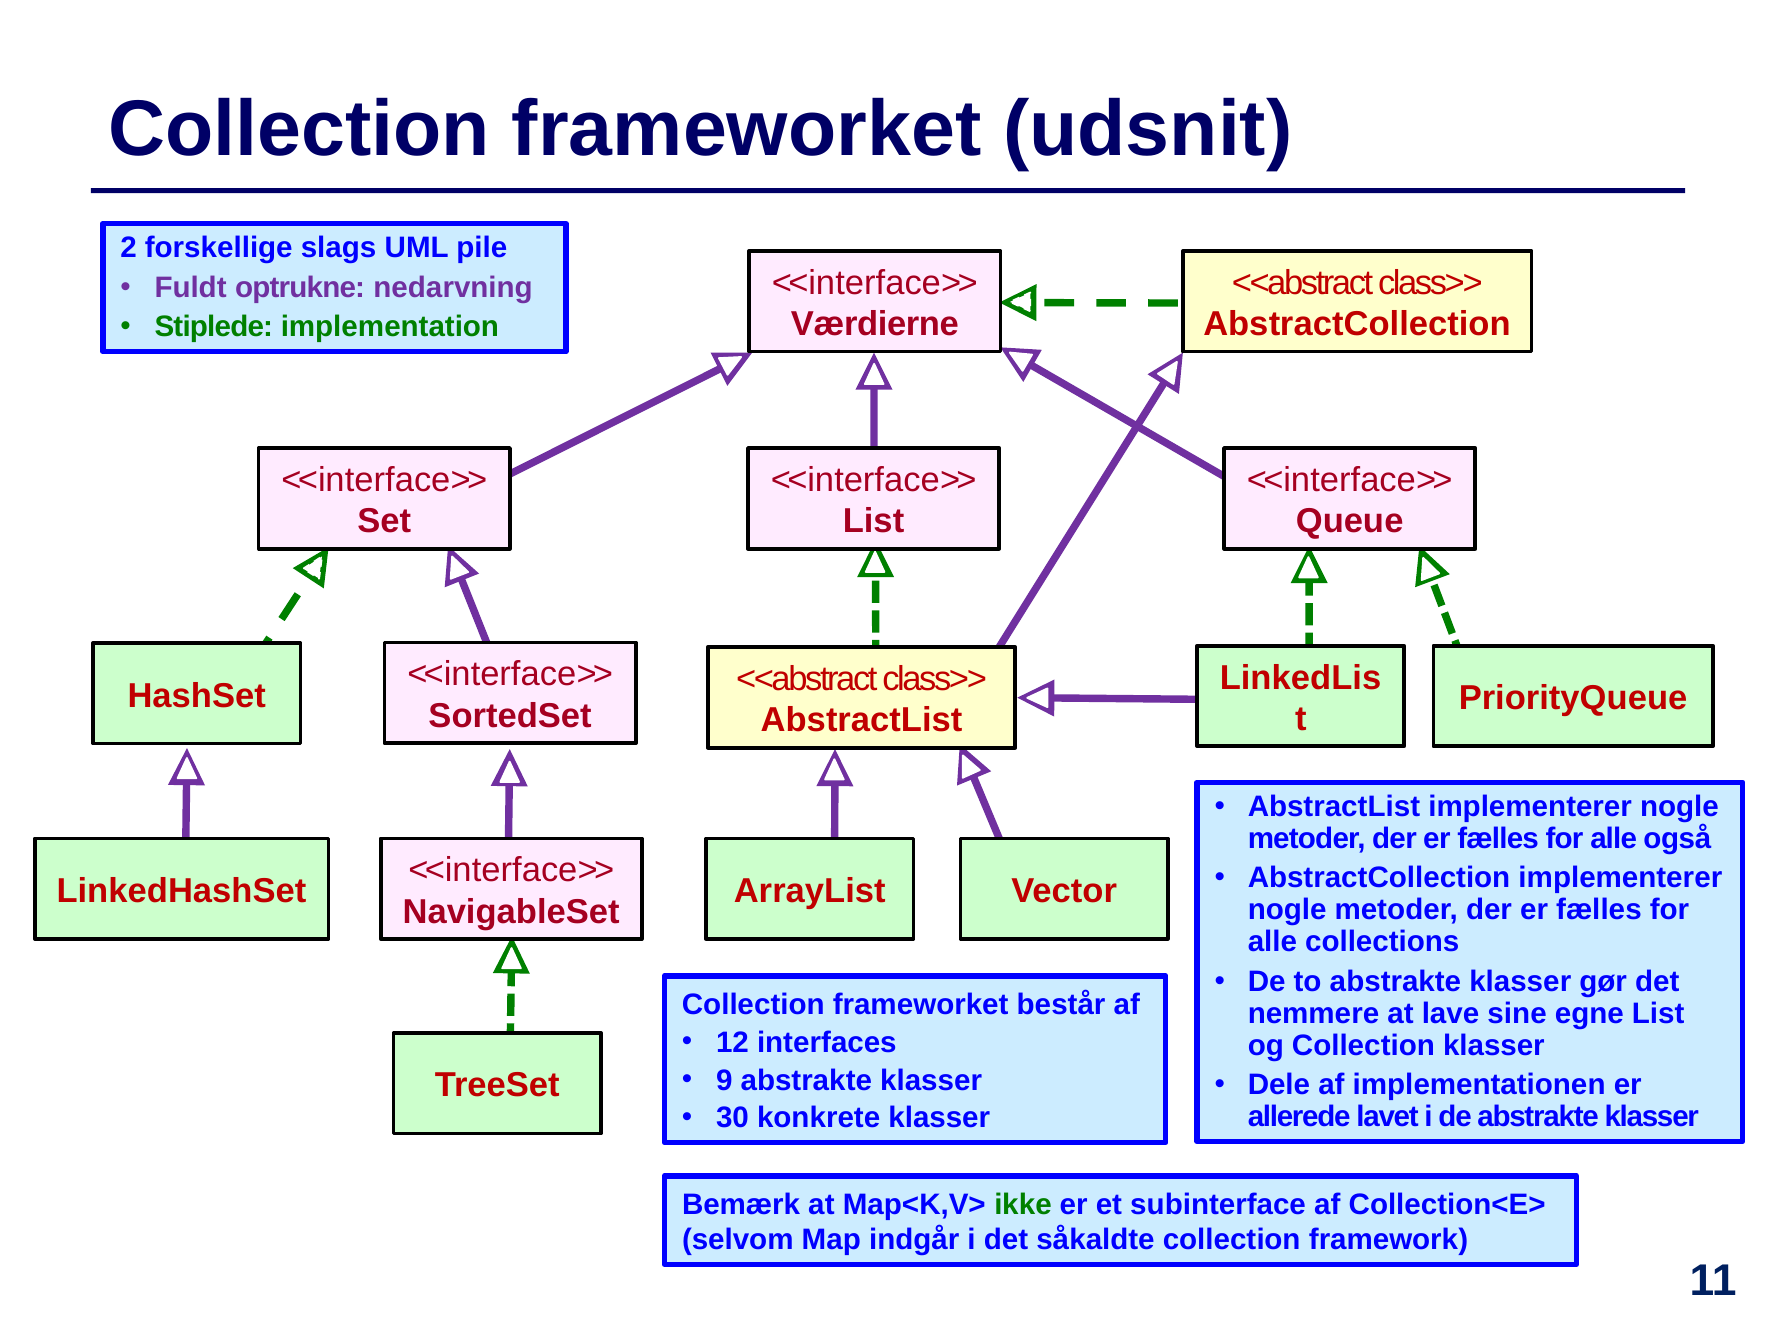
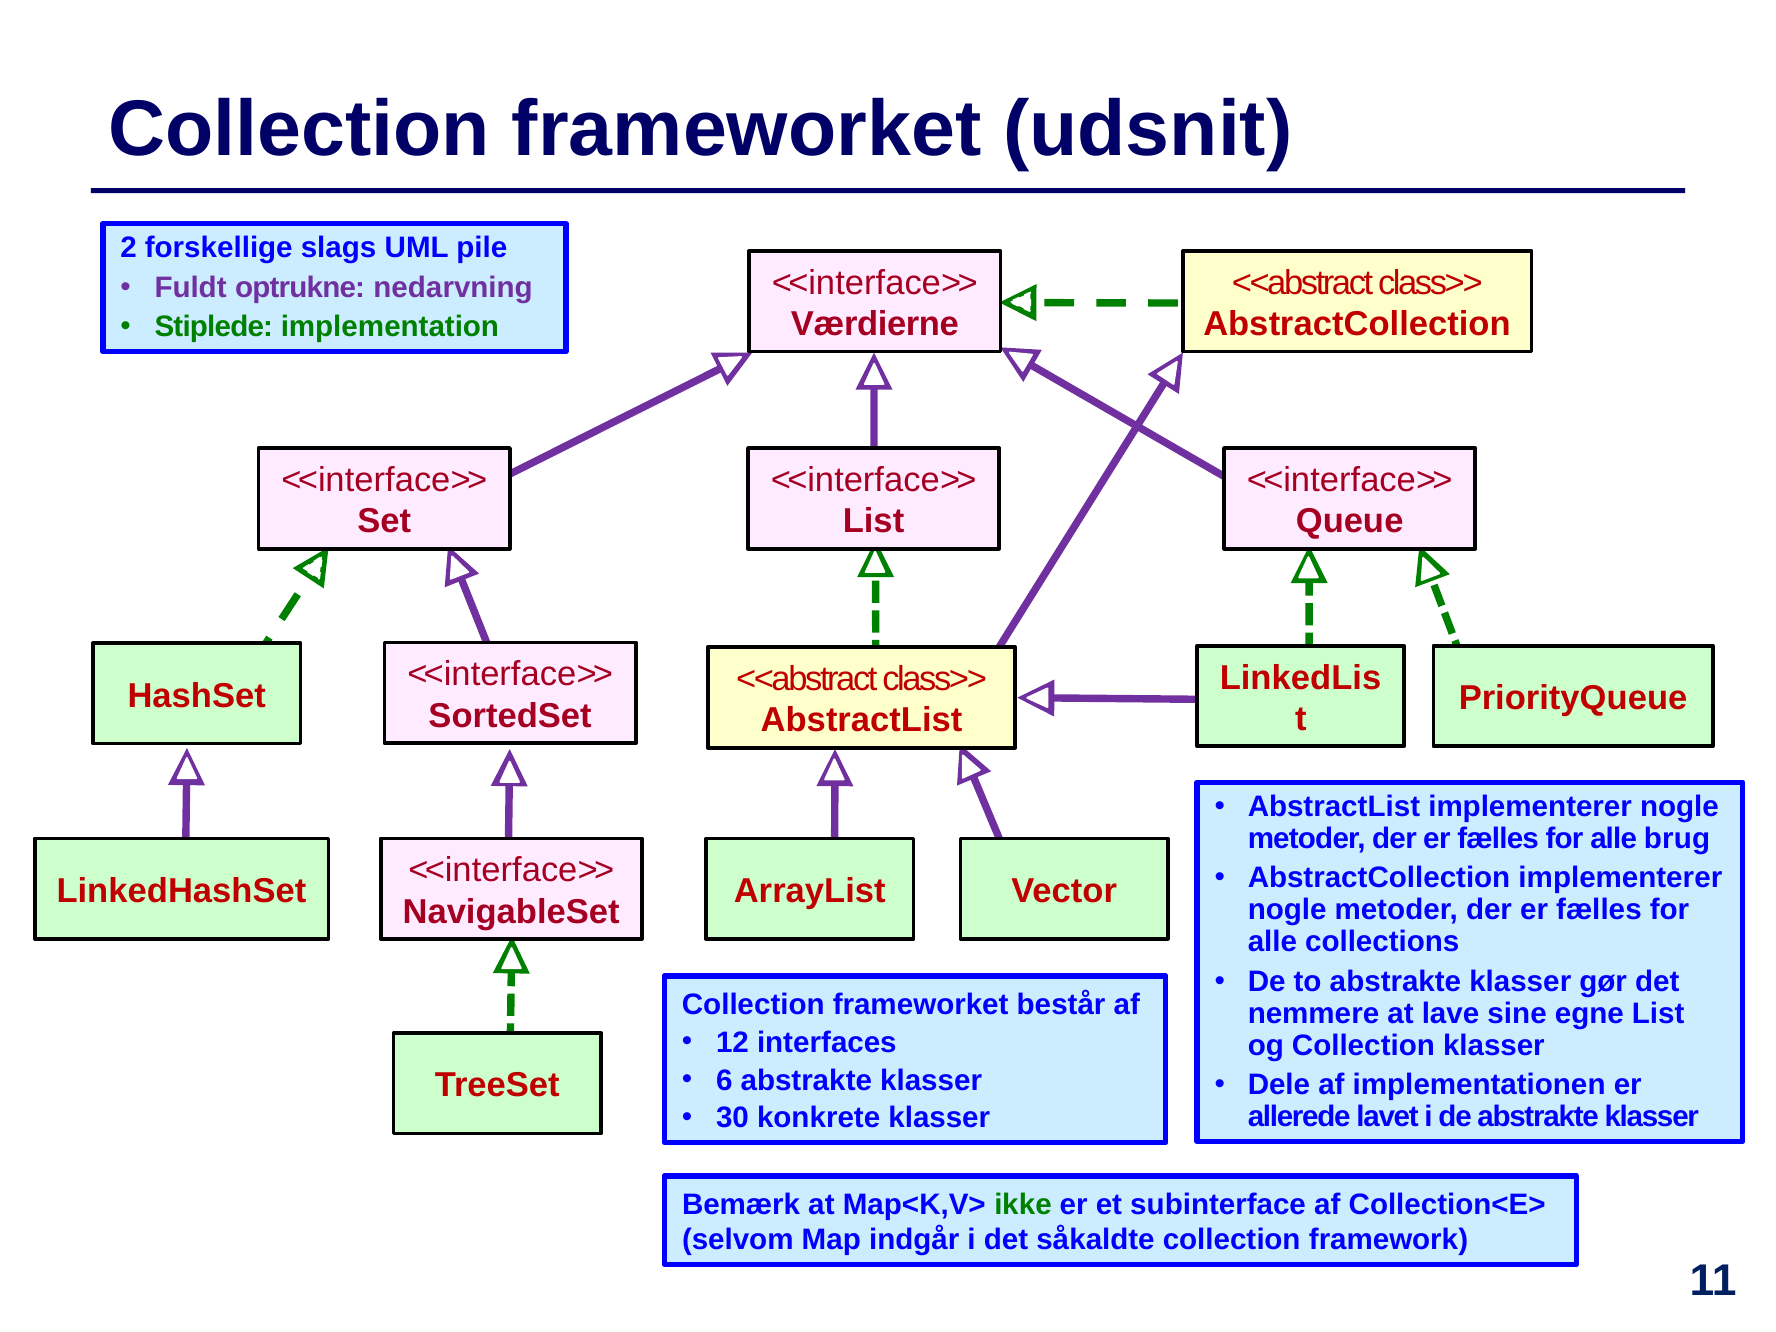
også: også -> brug
9: 9 -> 6
